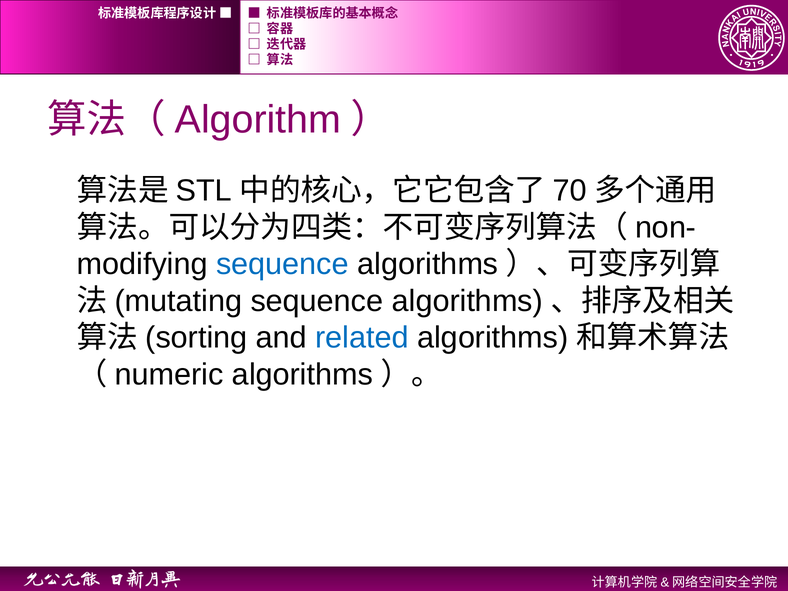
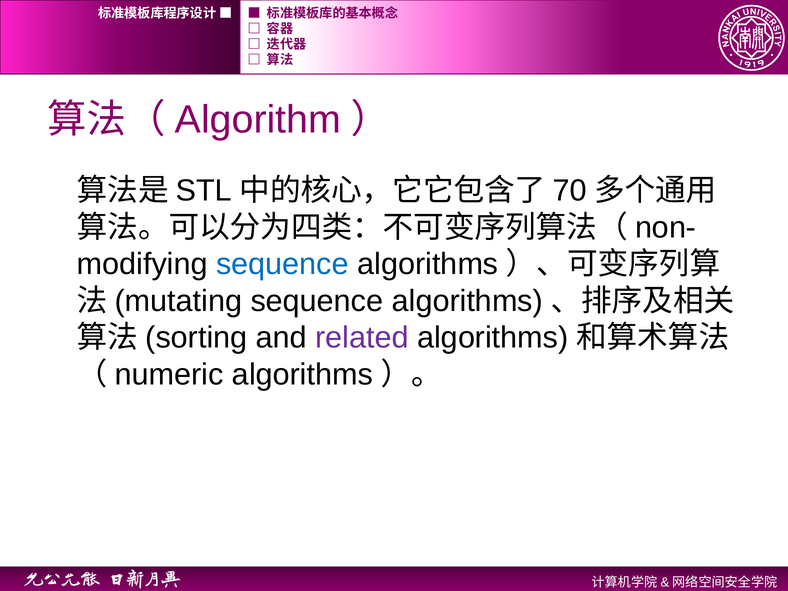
related colour: blue -> purple
